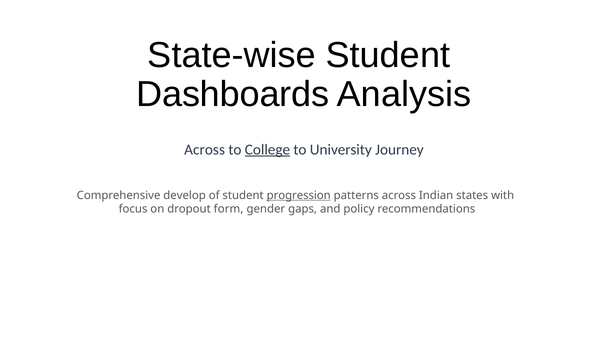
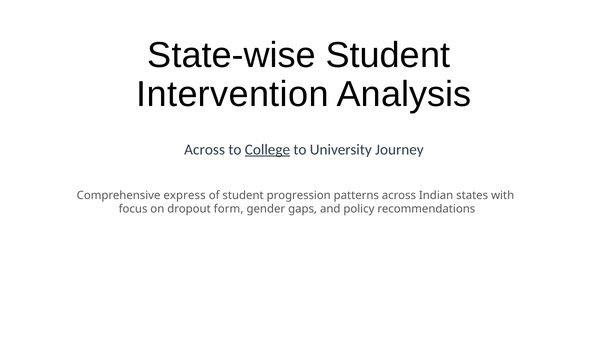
Dashboards: Dashboards -> Intervention
develop: develop -> express
progression underline: present -> none
